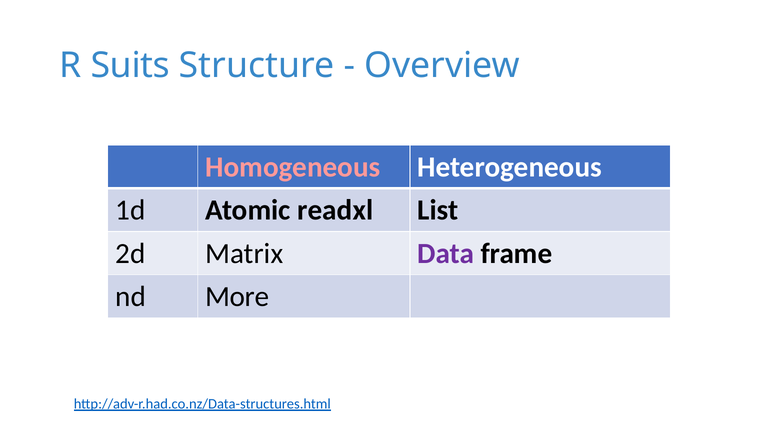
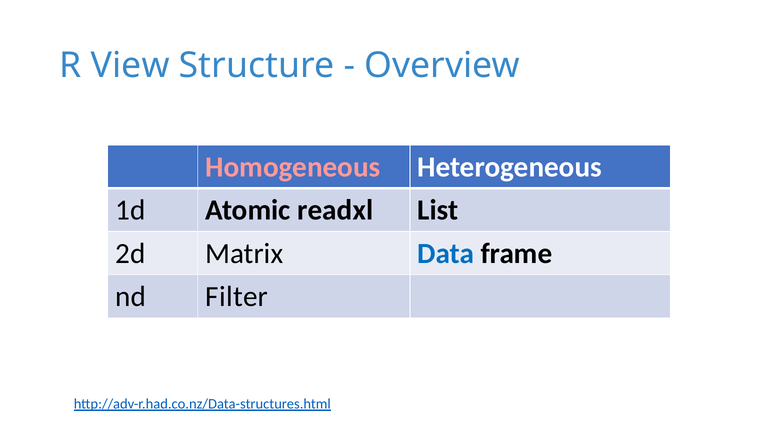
Suits: Suits -> View
Data colour: purple -> blue
More: More -> Filter
